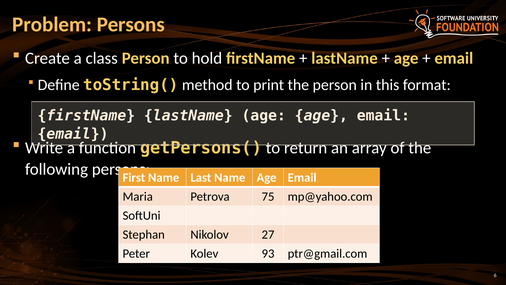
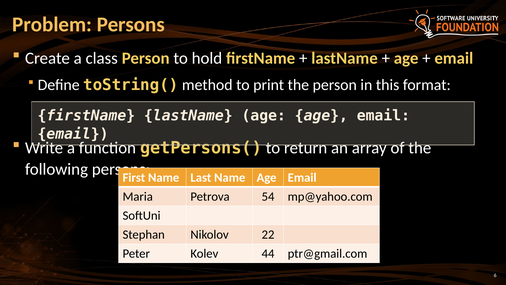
75: 75 -> 54
27: 27 -> 22
93: 93 -> 44
